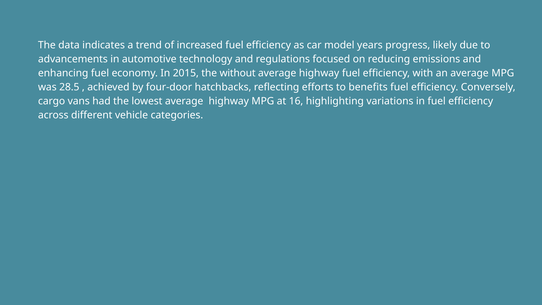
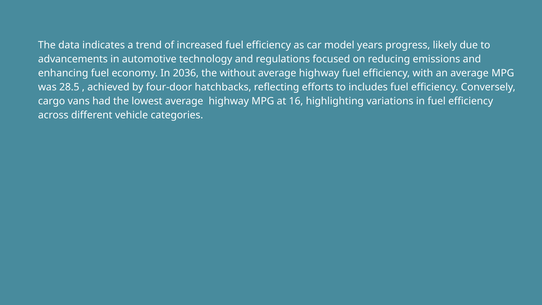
2015: 2015 -> 2036
benefits: benefits -> includes
